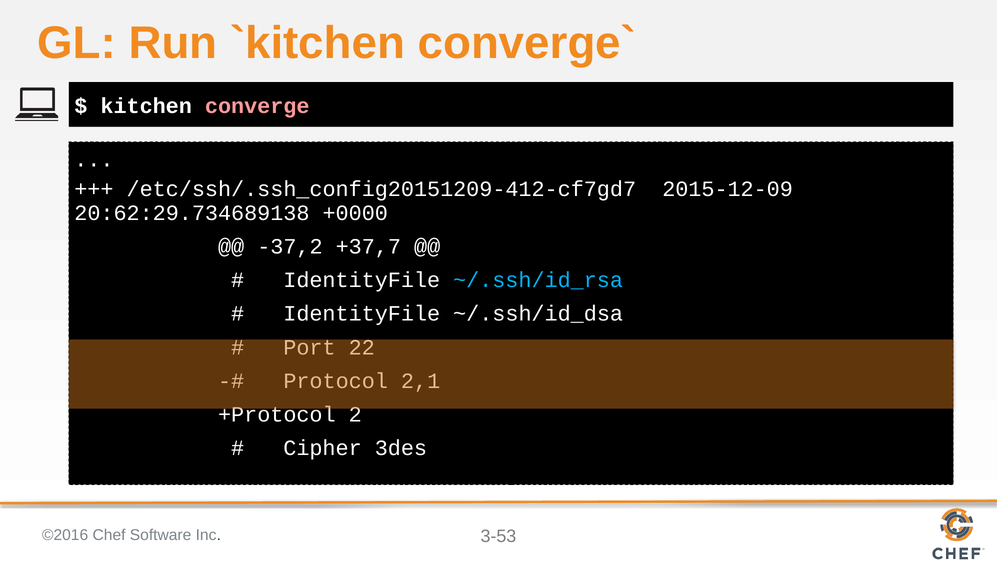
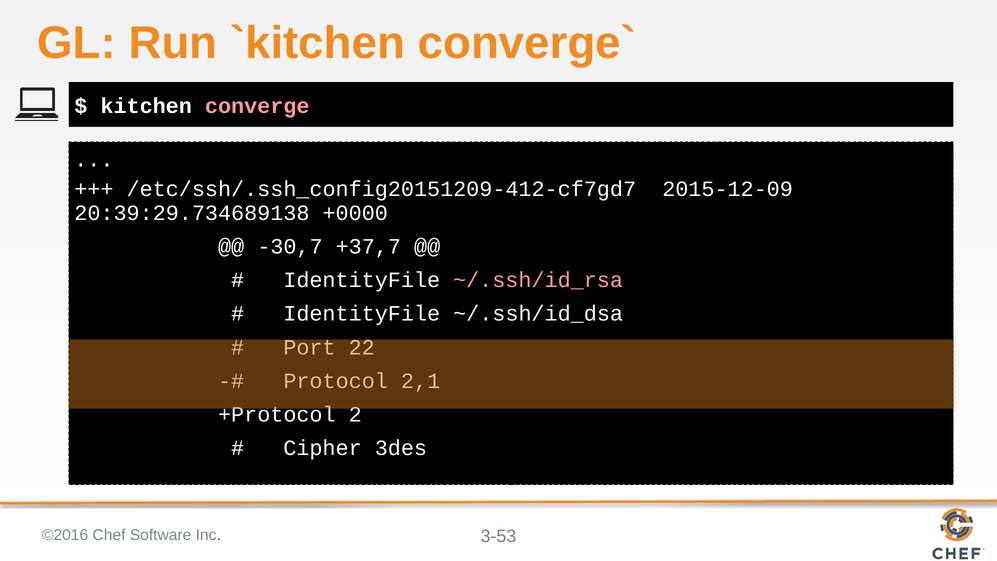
20:62:29.734689138: 20:62:29.734689138 -> 20:39:29.734689138
-37,2: -37,2 -> -30,7
~/.ssh/id_rsa colour: light blue -> pink
